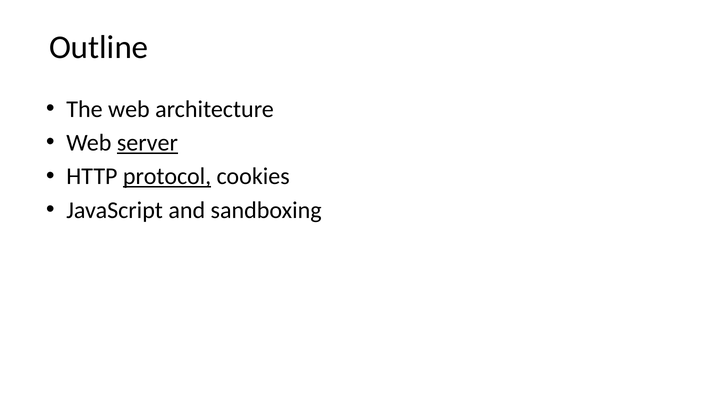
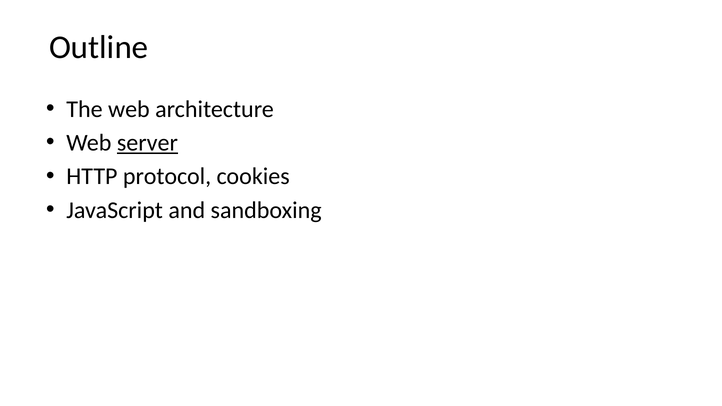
protocol underline: present -> none
